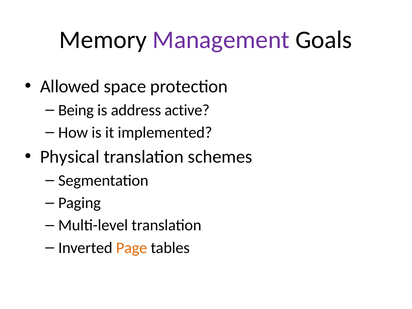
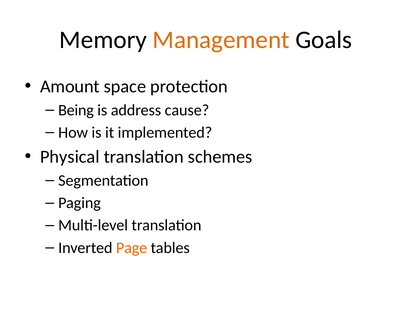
Management colour: purple -> orange
Allowed: Allowed -> Amount
active: active -> cause
